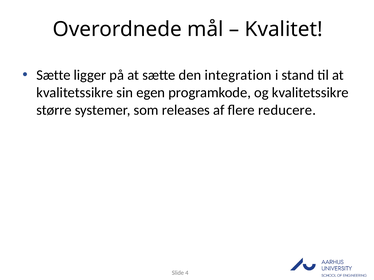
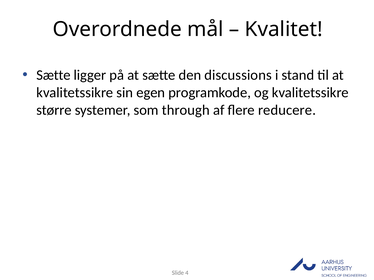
integration: integration -> discussions
releases: releases -> through
